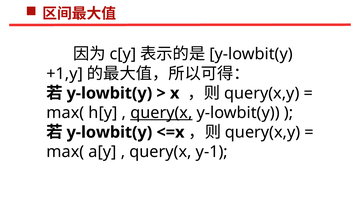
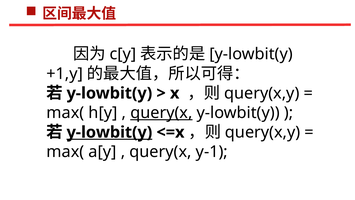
y-lowbit(y at (109, 132) underline: none -> present
